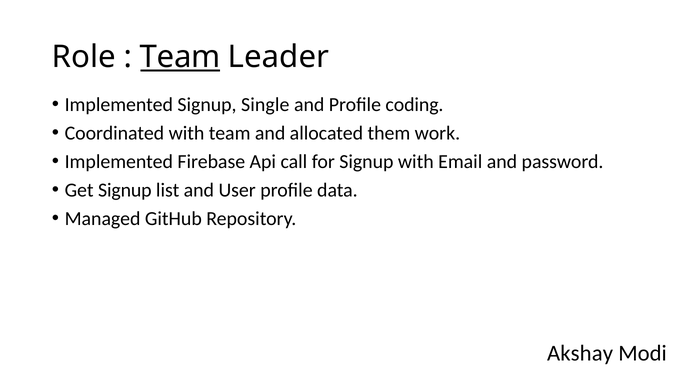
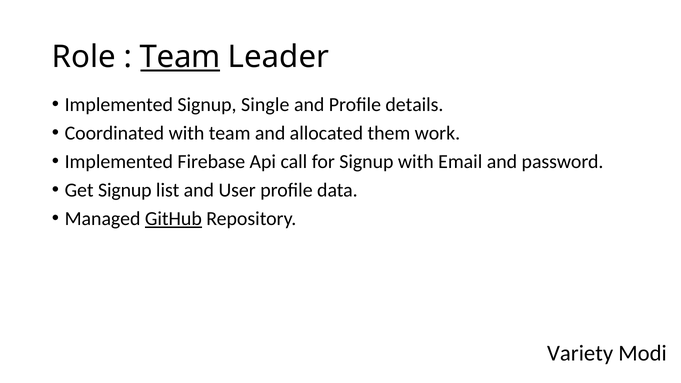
coding: coding -> details
GitHub underline: none -> present
Akshay: Akshay -> Variety
